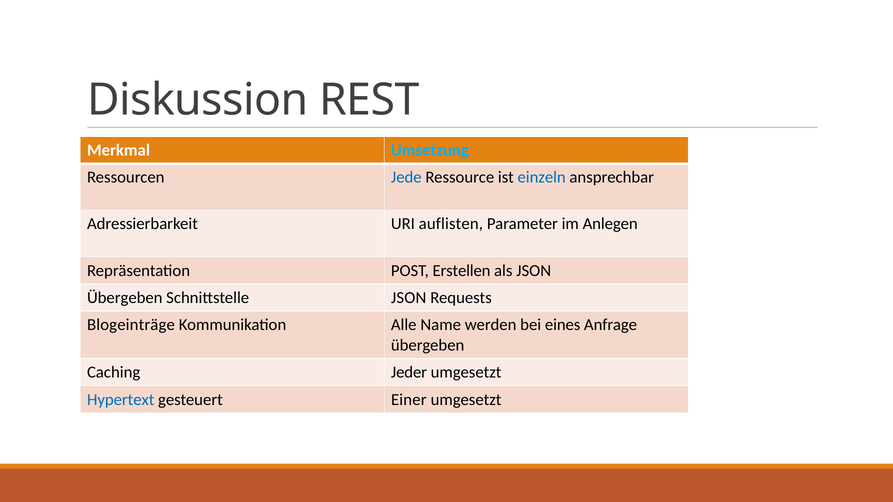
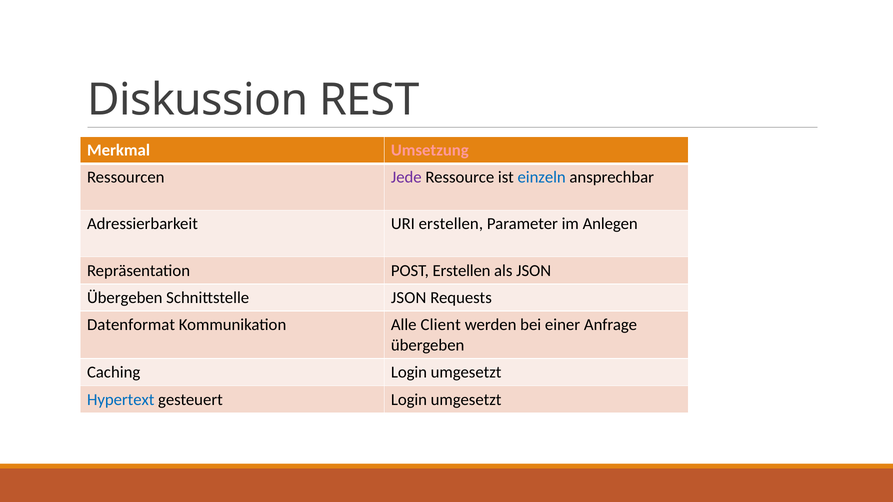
Umsetzung colour: light blue -> pink
Jede colour: blue -> purple
URI auflisten: auflisten -> erstellen
Blogeinträge: Blogeinträge -> Datenformat
Name: Name -> Client
eines: eines -> einer
Caching Jeder: Jeder -> Login
gesteuert Einer: Einer -> Login
